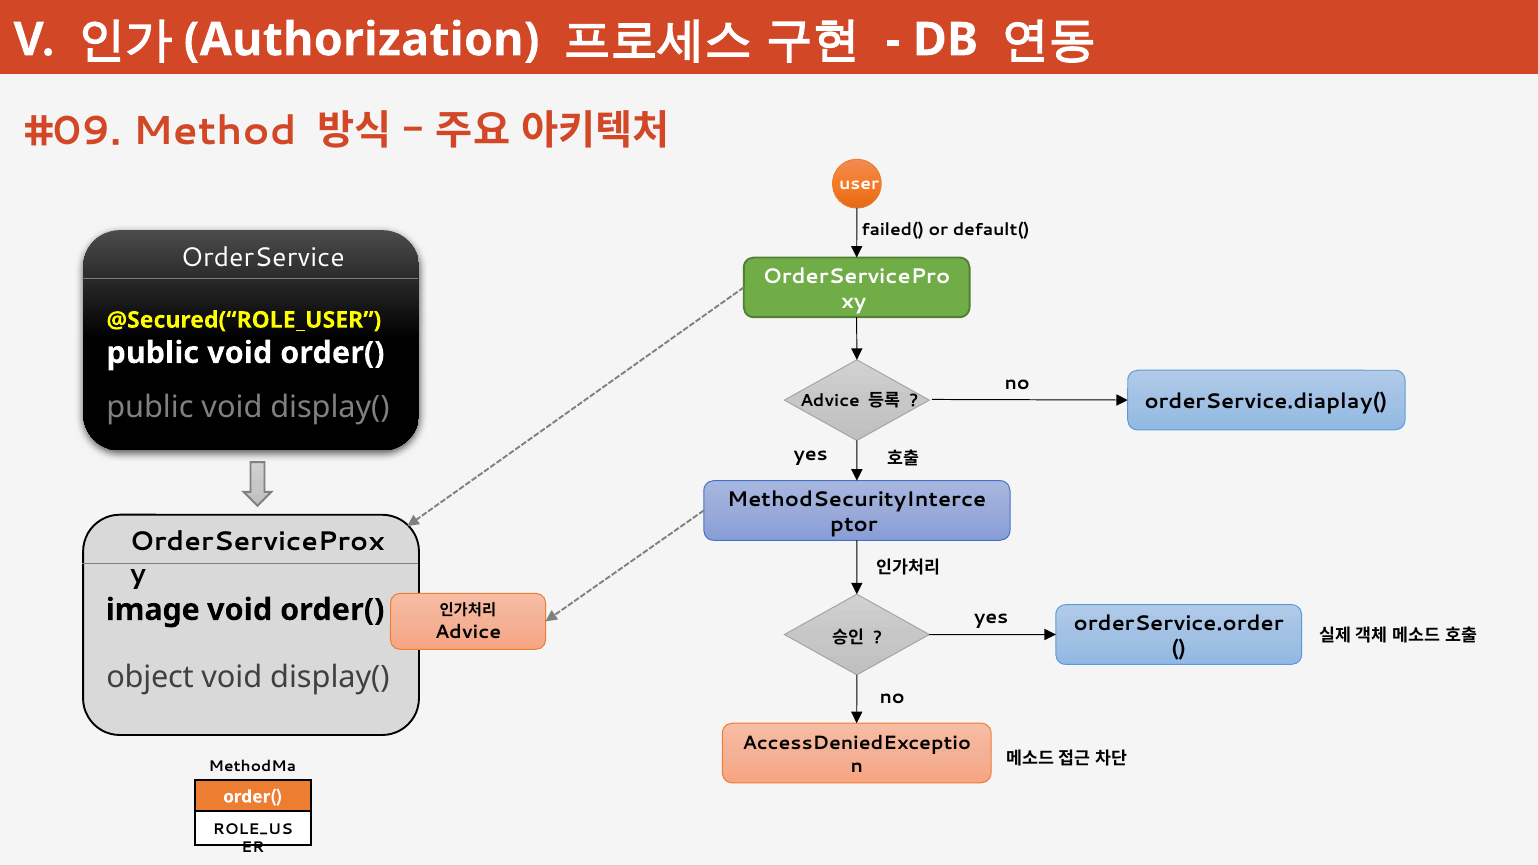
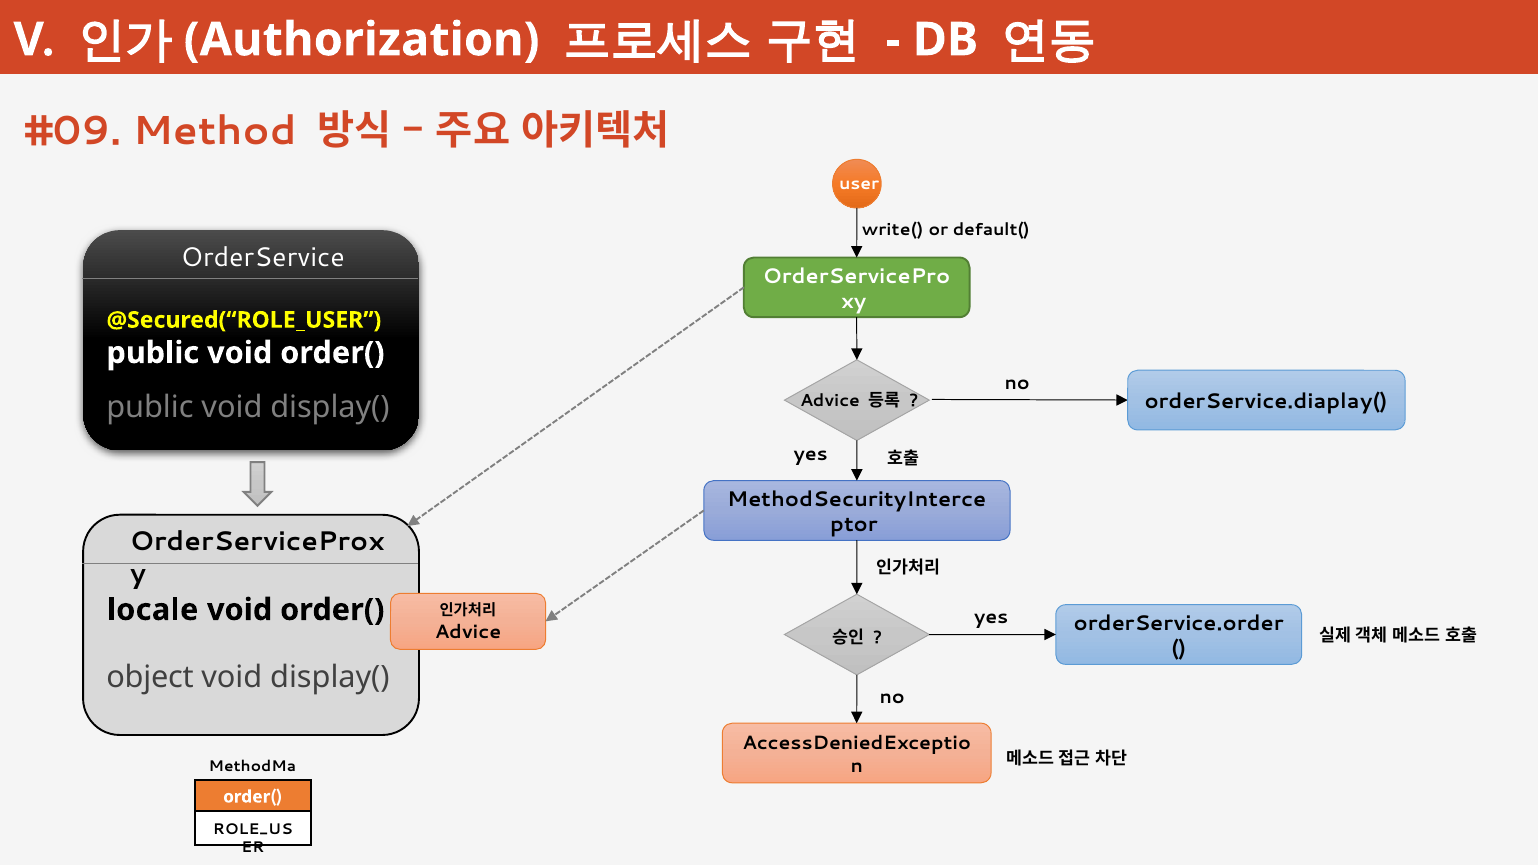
failed(: failed( -> write(
image: image -> locale
